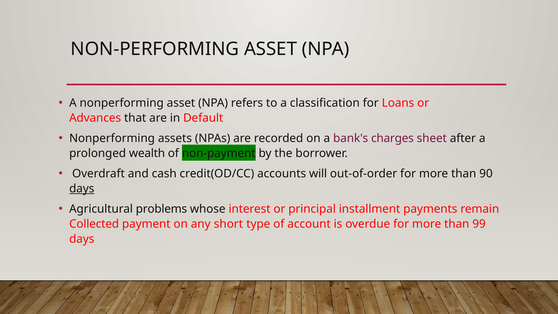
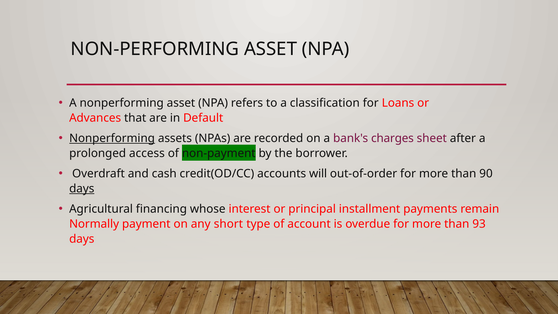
Nonperforming at (112, 138) underline: none -> present
wealth: wealth -> access
problems: problems -> financing
Collected: Collected -> Normally
99: 99 -> 93
